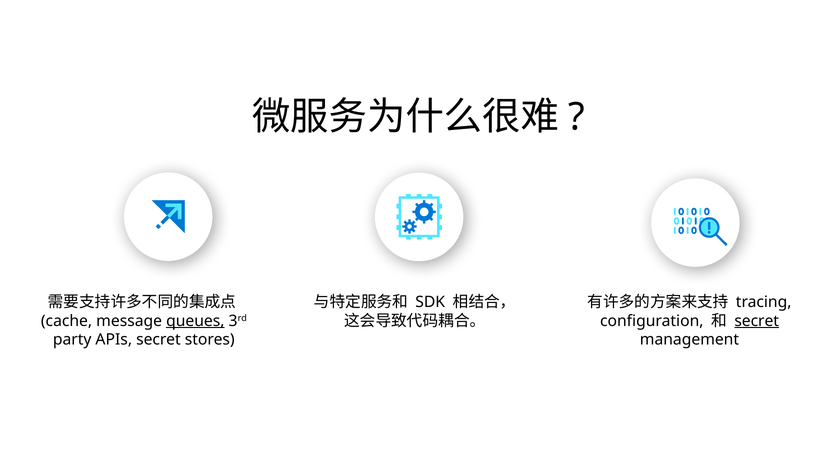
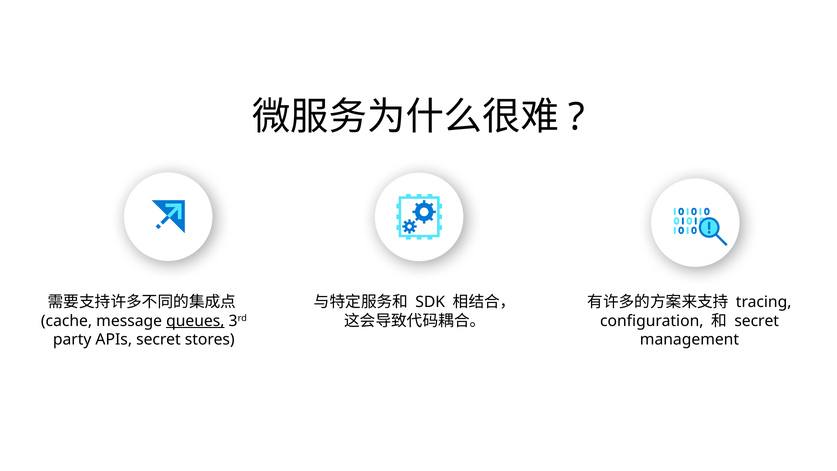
secret at (757, 321) underline: present -> none
